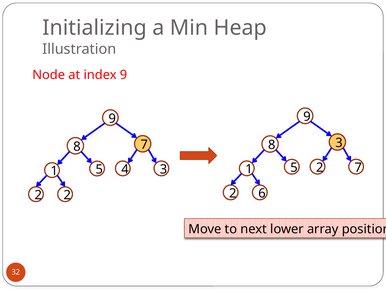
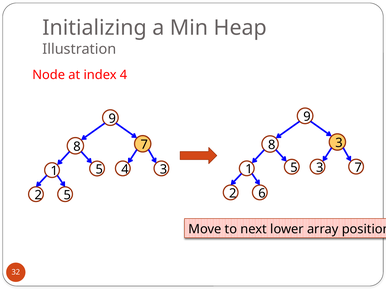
index 9: 9 -> 4
5 2: 2 -> 3
2 at (67, 195): 2 -> 5
